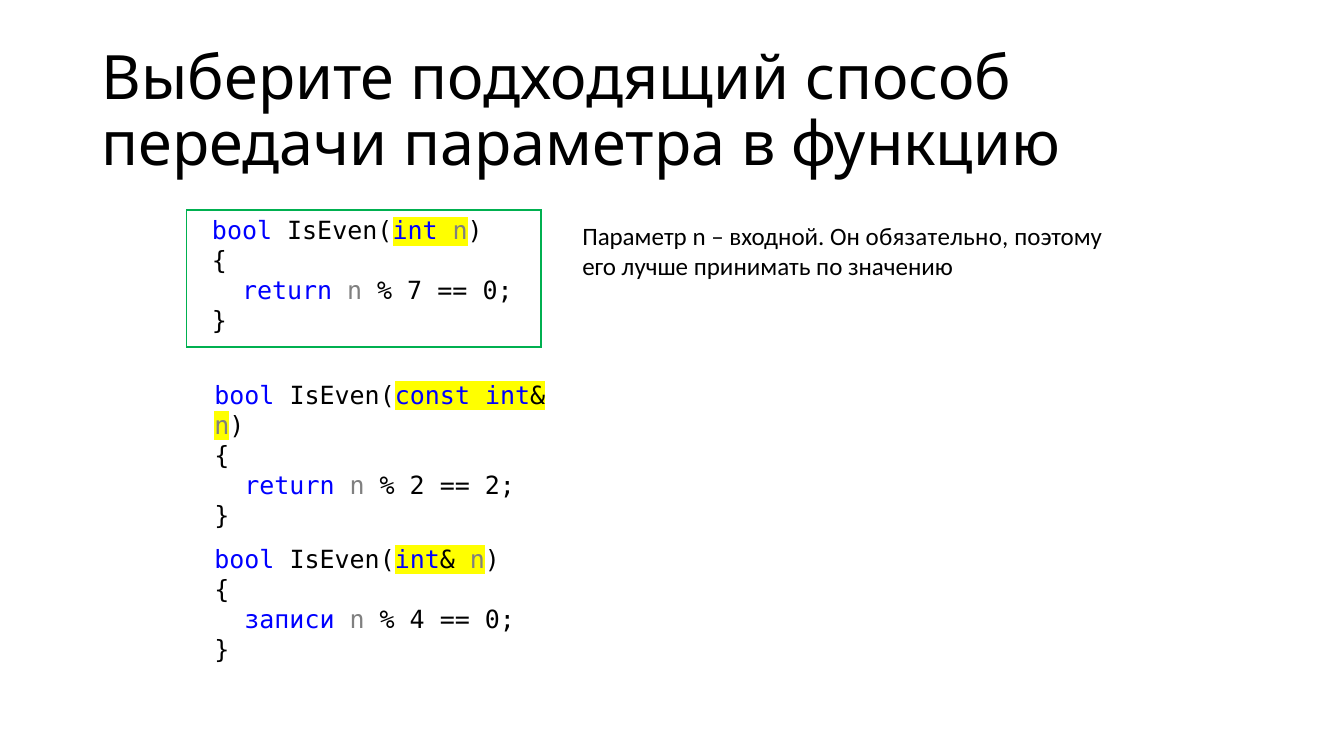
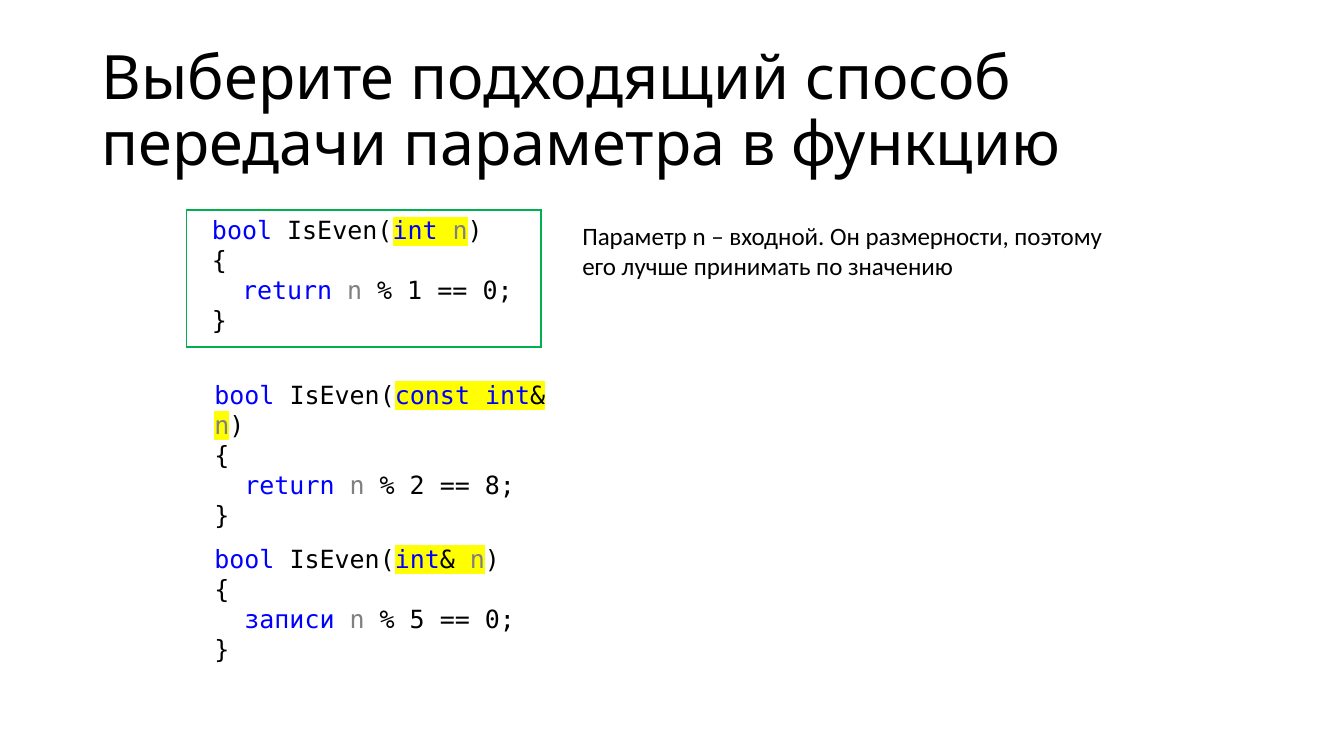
обязательно: обязательно -> размерности
7: 7 -> 1
2 at (500, 486): 2 -> 8
4: 4 -> 5
